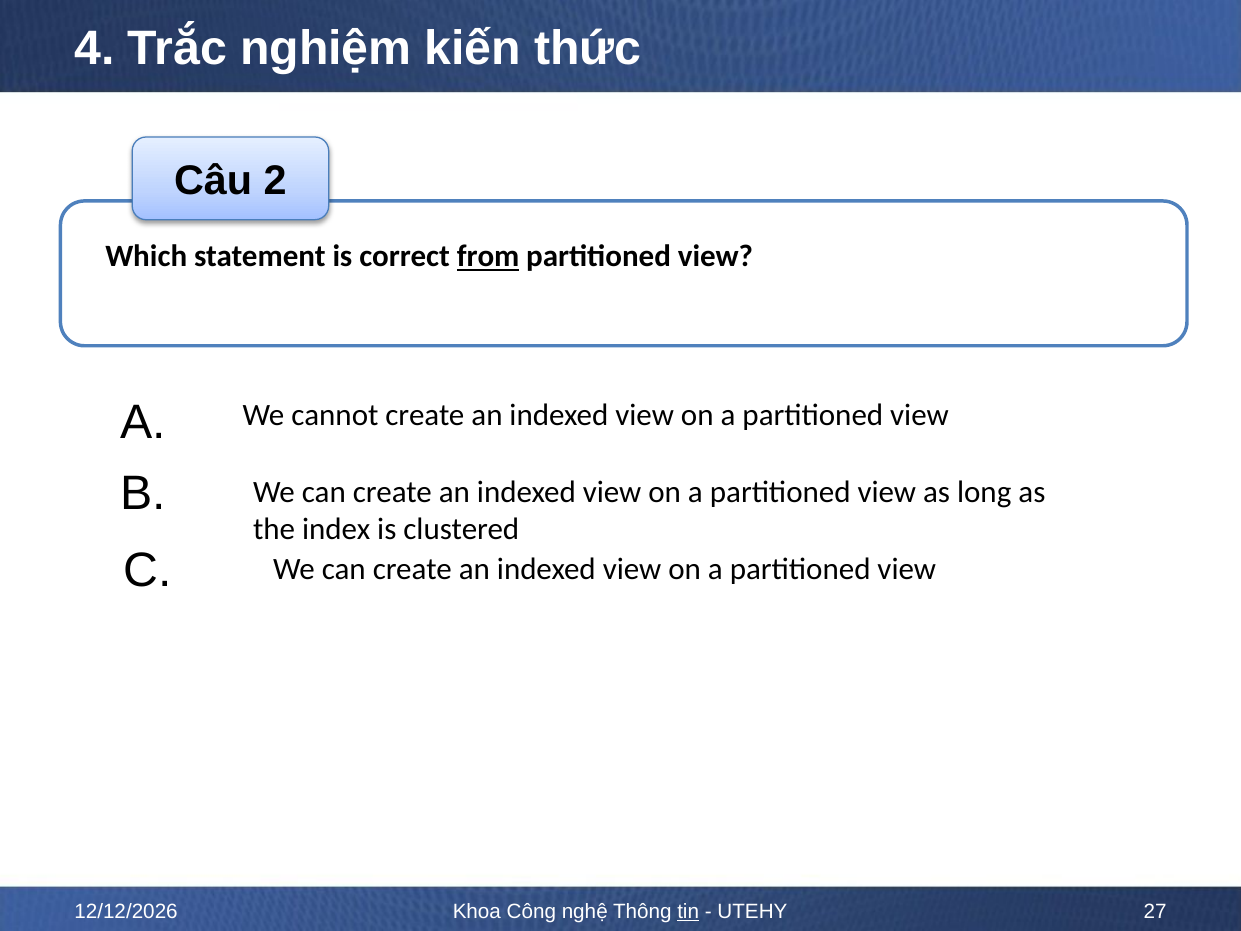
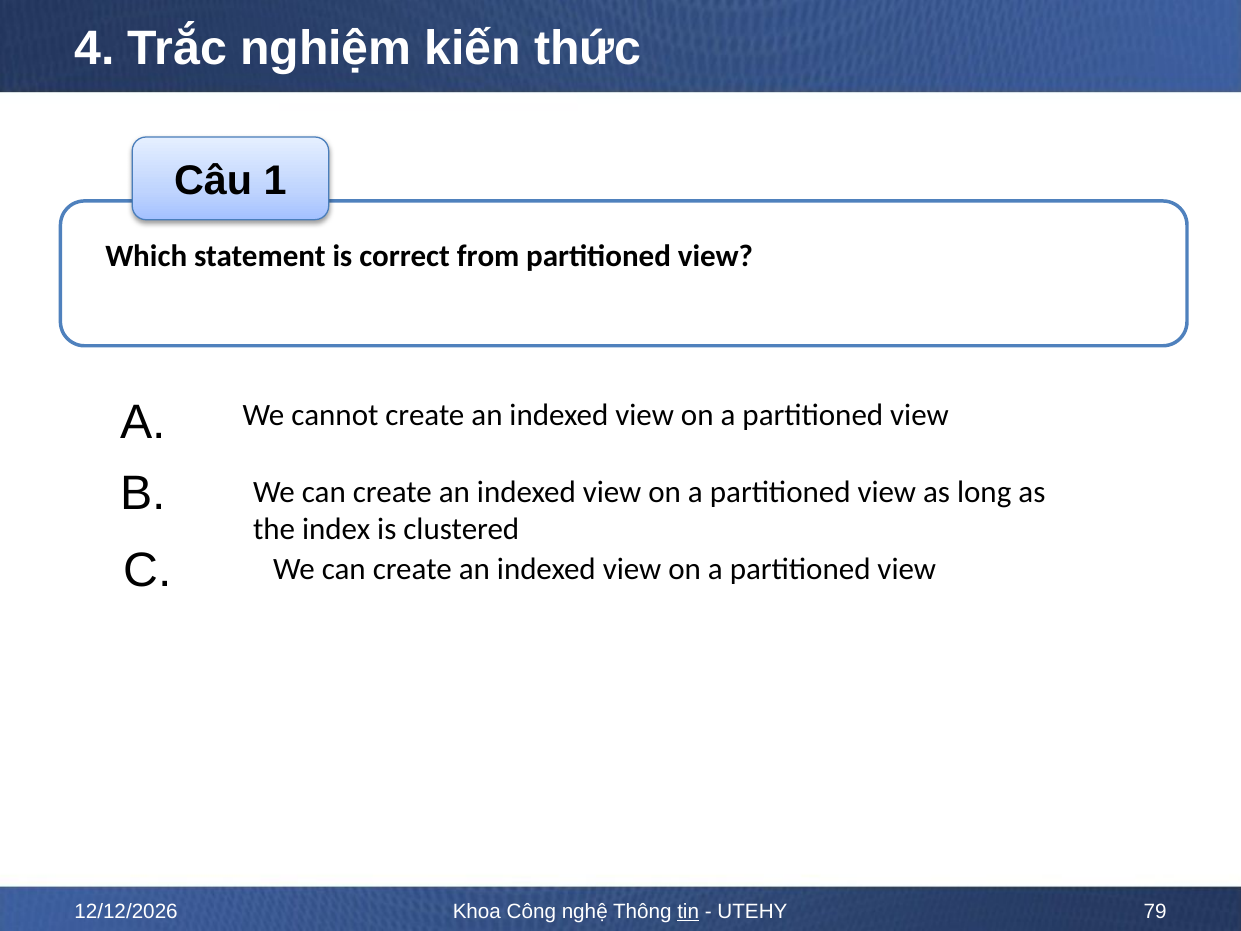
2: 2 -> 1
from underline: present -> none
27: 27 -> 79
